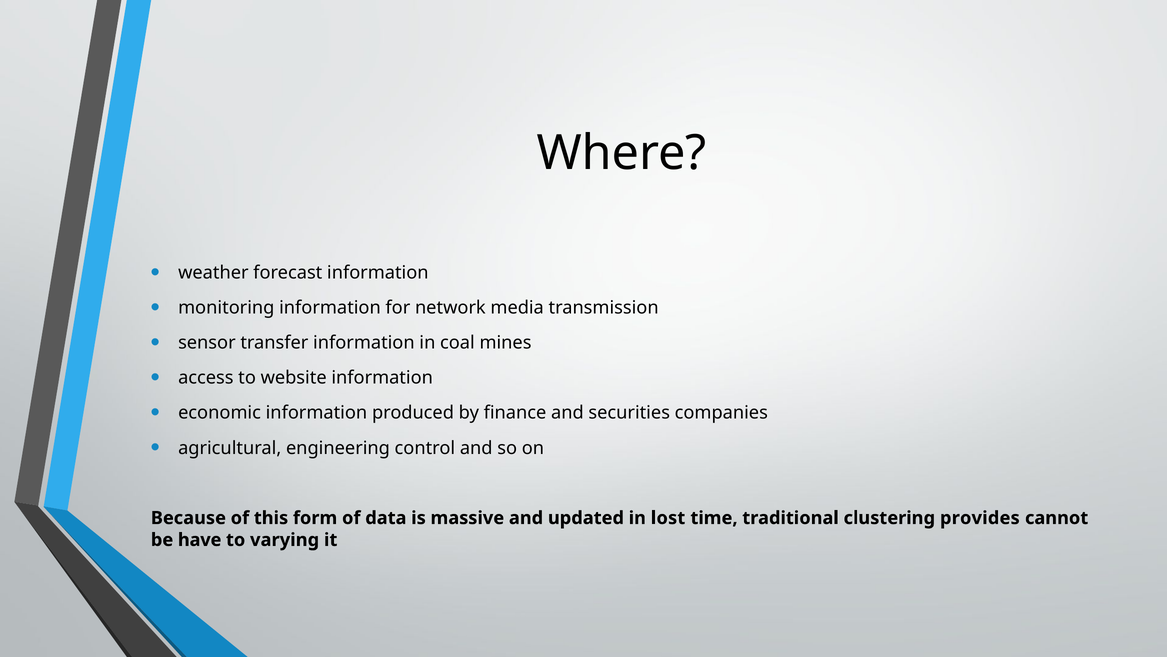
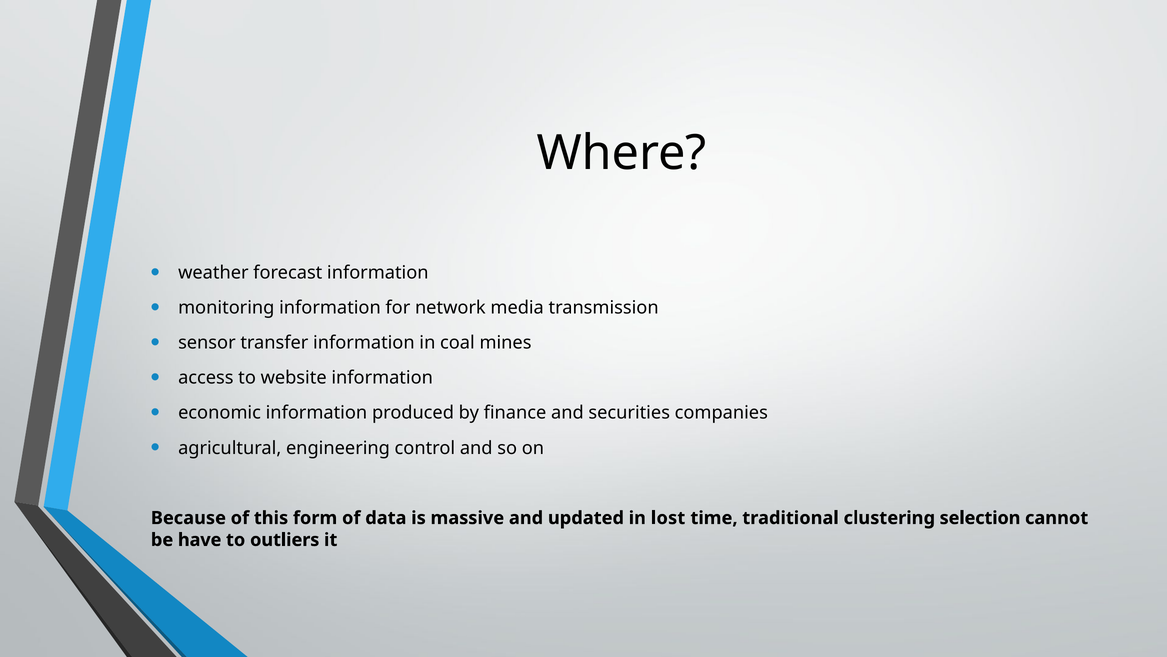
provides: provides -> selection
varying: varying -> outliers
